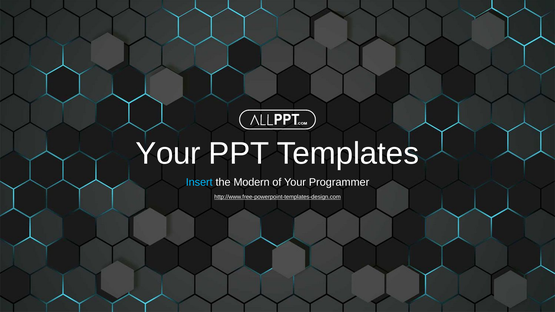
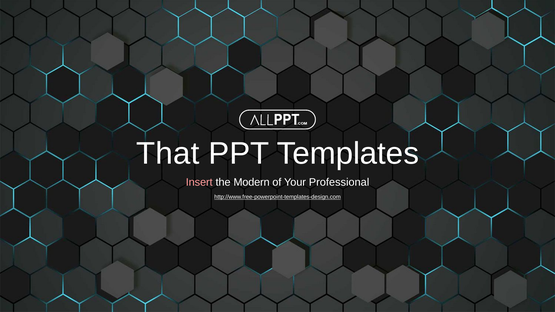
Your at (168, 153): Your -> That
Insert colour: light blue -> pink
Programmer: Programmer -> Professional
